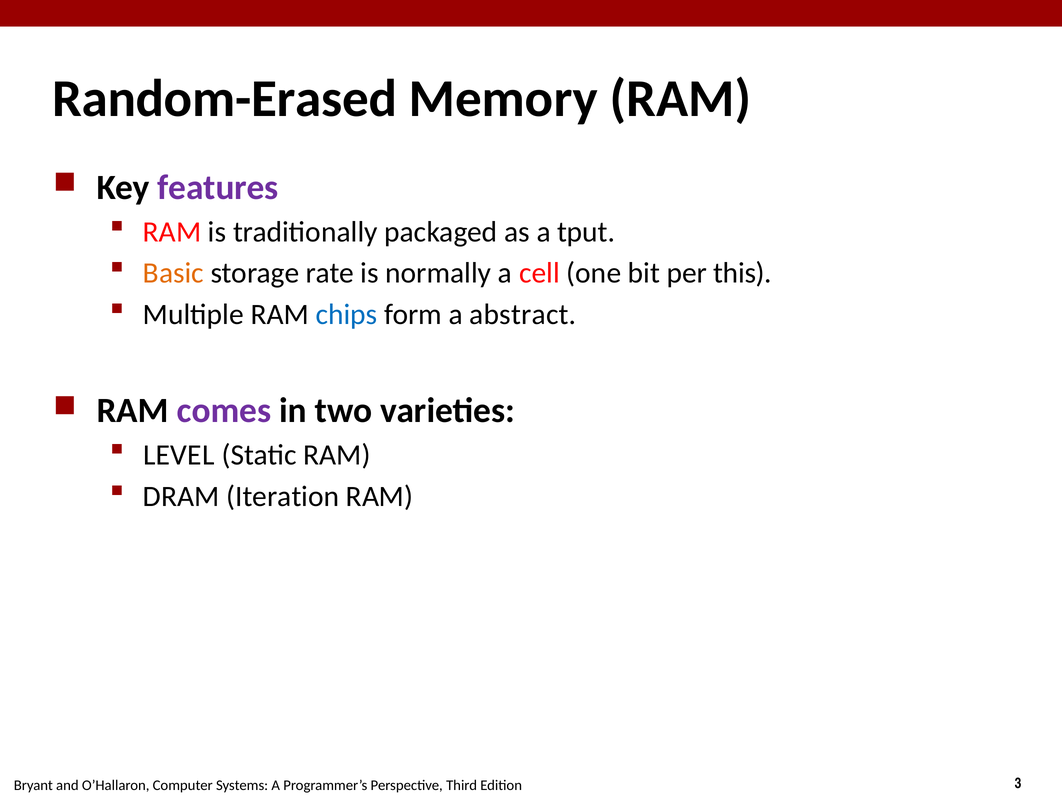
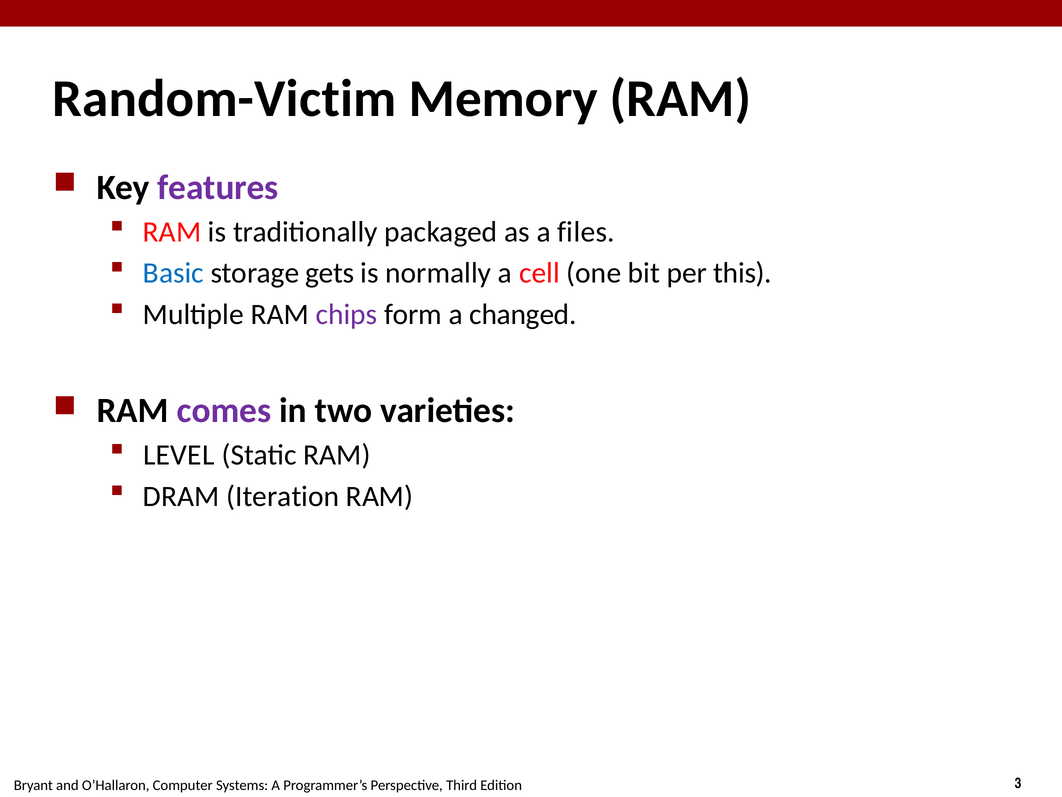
Random-Erased: Random-Erased -> Random-Victim
tput: tput -> files
Basic colour: orange -> blue
rate: rate -> gets
chips colour: blue -> purple
abstract: abstract -> changed
